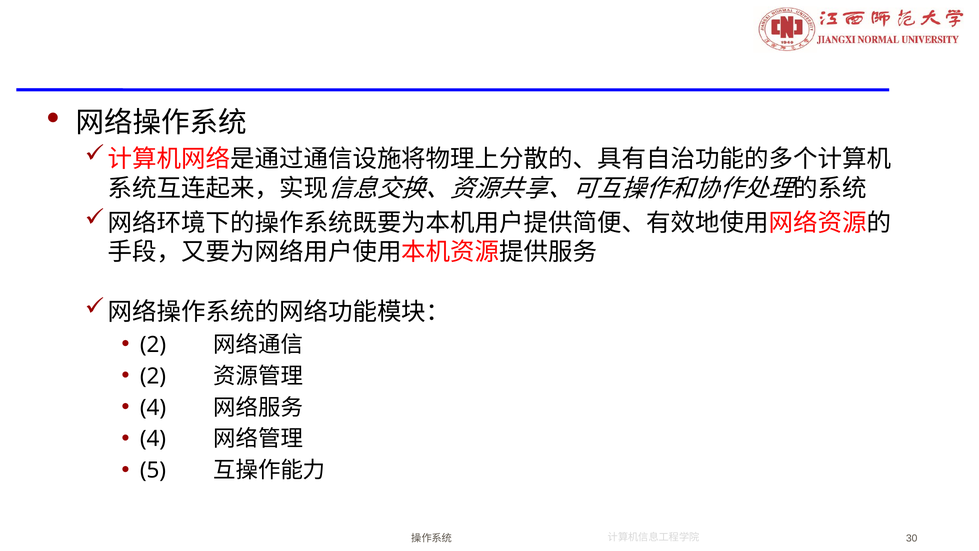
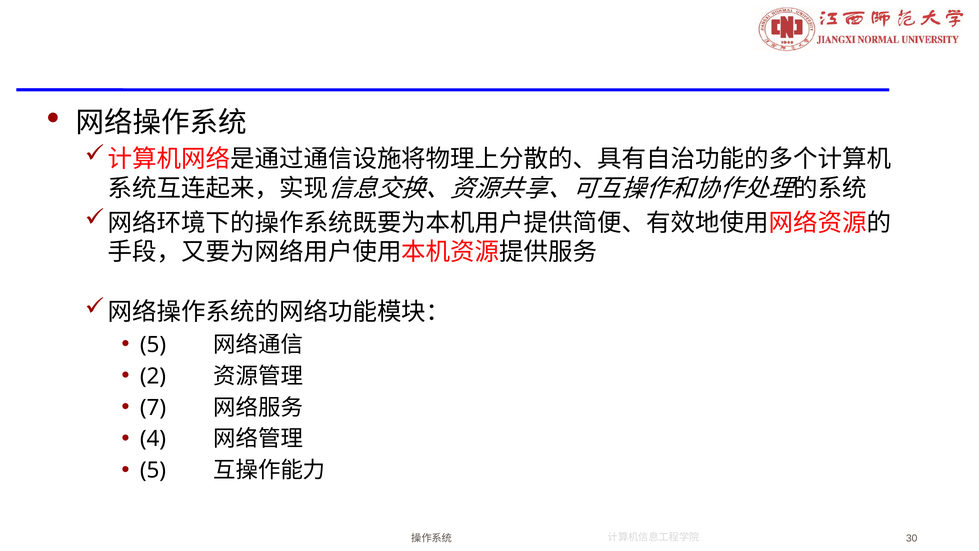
2 at (153, 345): 2 -> 5
4 at (153, 407): 4 -> 7
